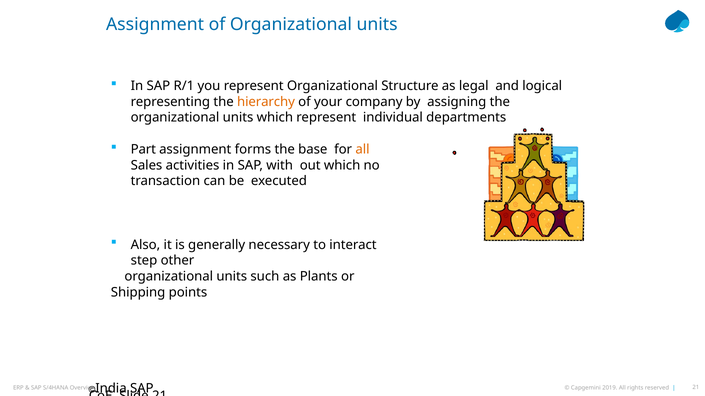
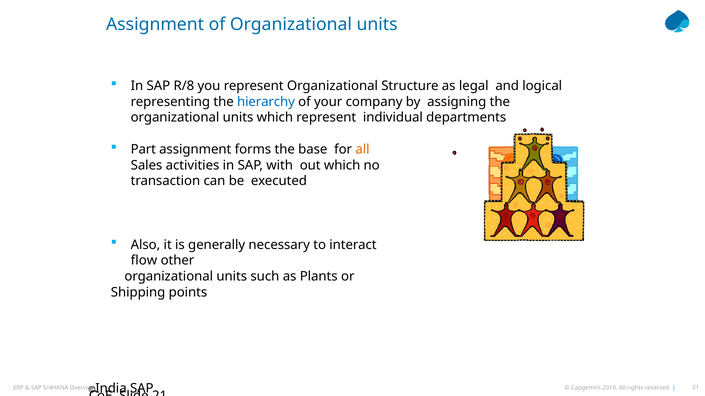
R/1: R/1 -> R/8
hierarchy colour: orange -> blue
step: step -> flow
